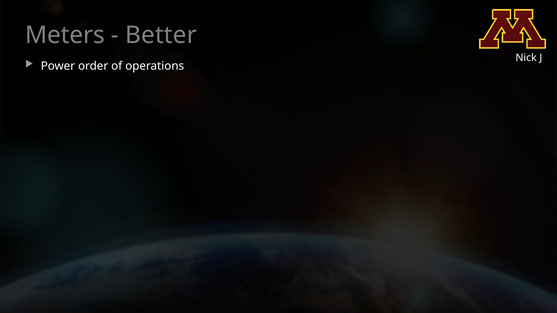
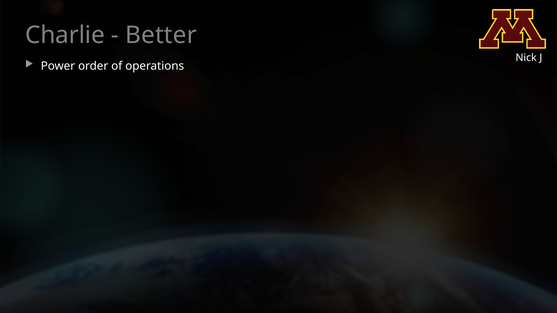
Meters: Meters -> Charlie
